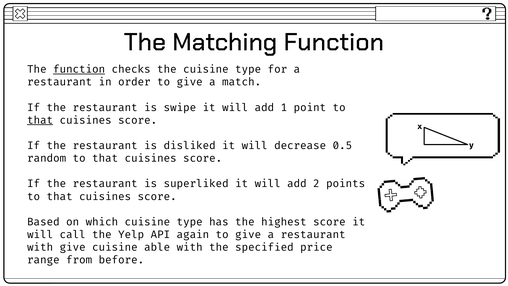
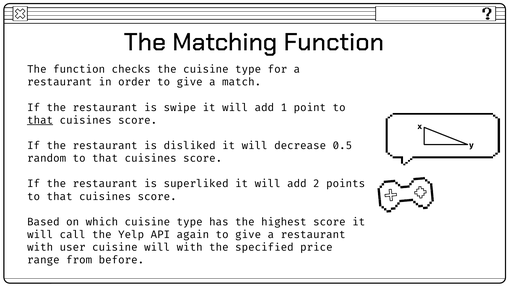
function at (79, 69) underline: present -> none
with give: give -> user
cuisine able: able -> will
